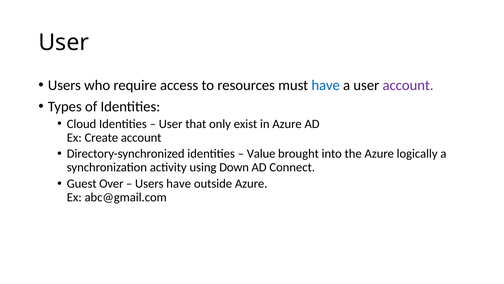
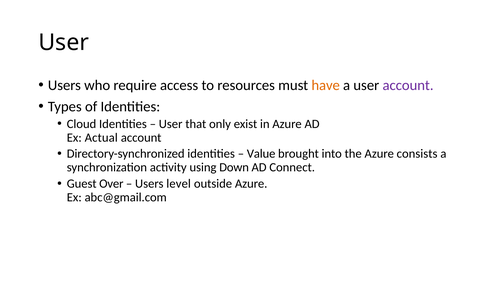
have at (326, 85) colour: blue -> orange
Create: Create -> Actual
logically: logically -> consists
Users have: have -> level
